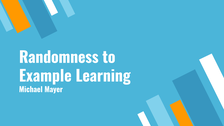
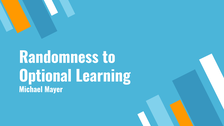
Example: Example -> Optional
